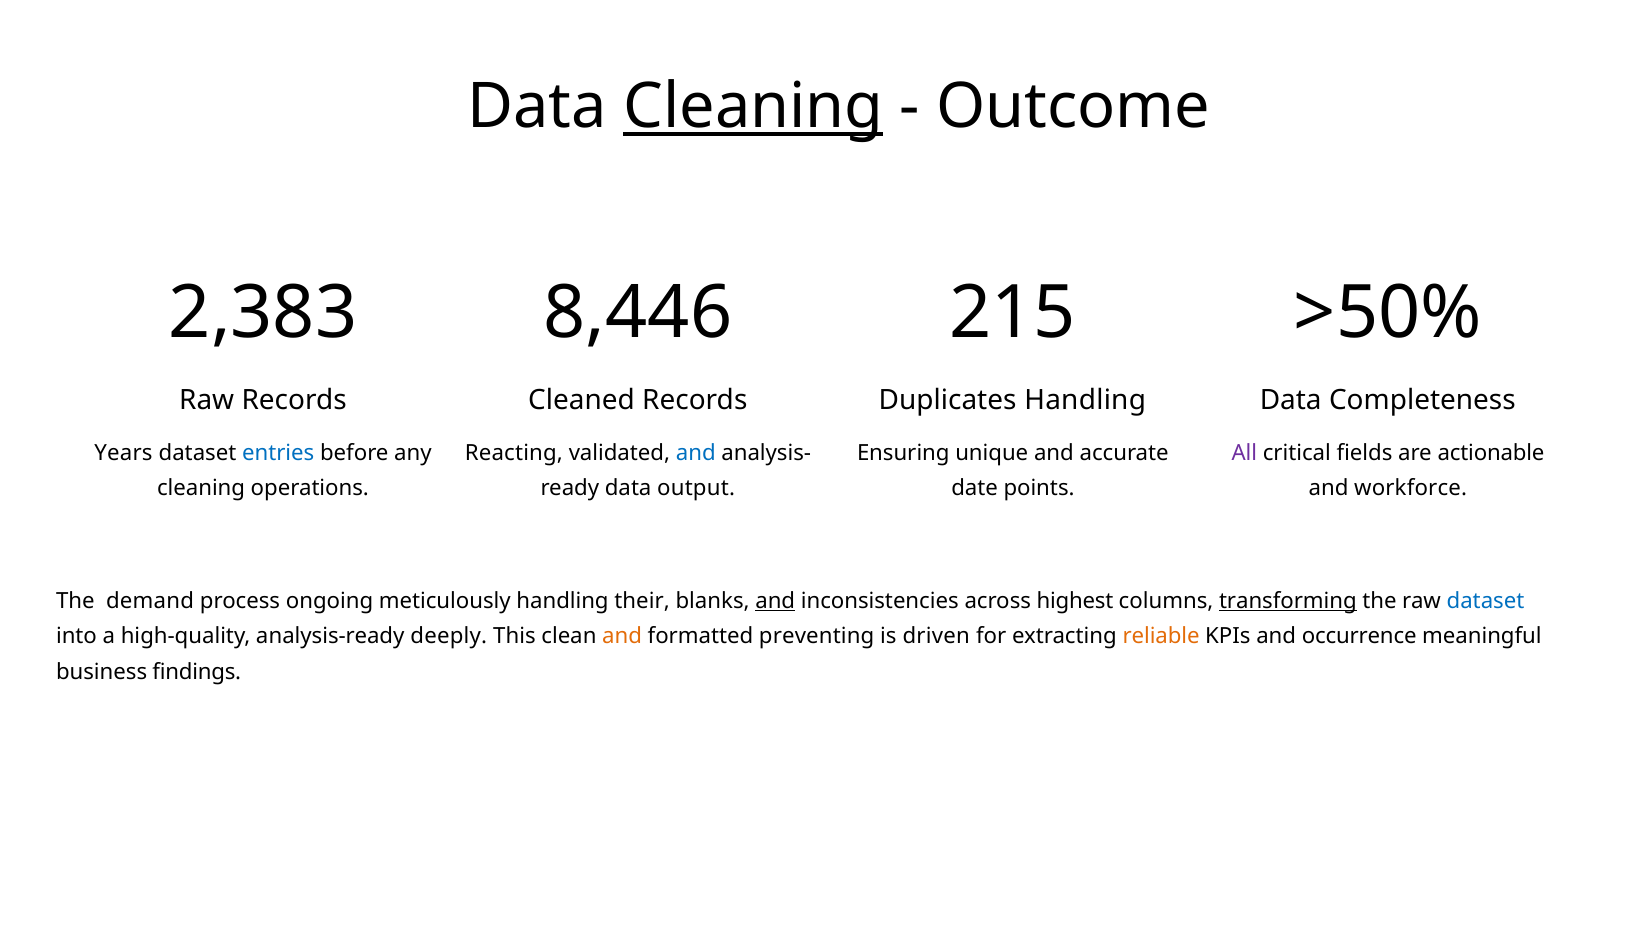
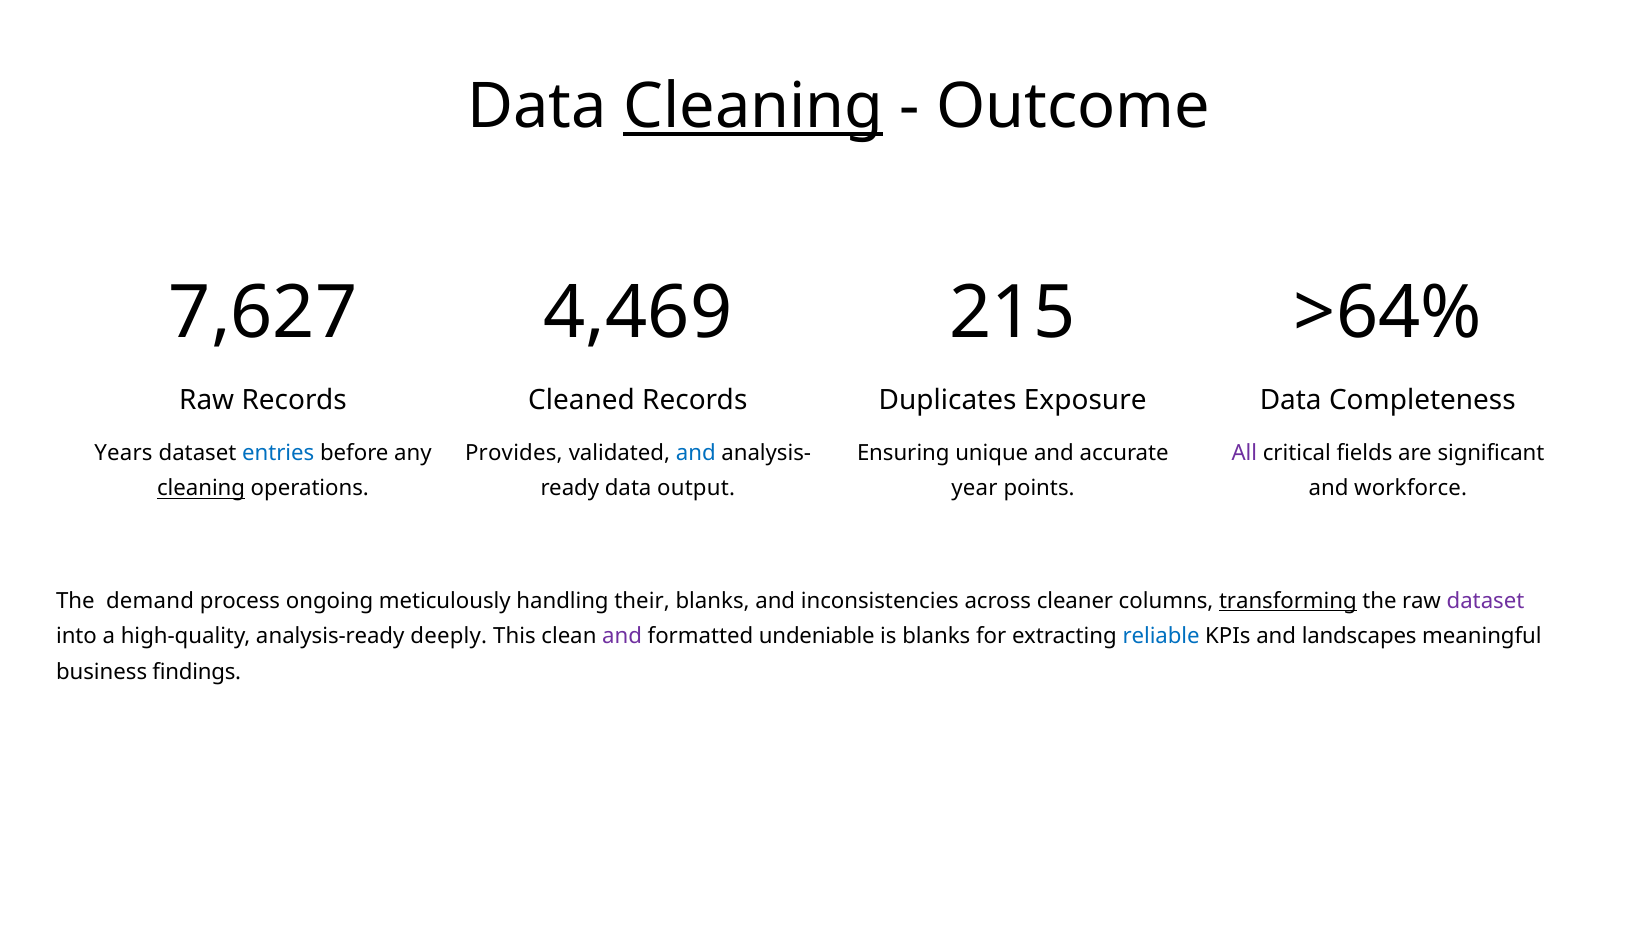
2,383: 2,383 -> 7,627
8,446: 8,446 -> 4,469
>50%: >50% -> >64%
Duplicates Handling: Handling -> Exposure
Reacting: Reacting -> Provides
actionable: actionable -> significant
cleaning at (201, 488) underline: none -> present
date: date -> year
and at (775, 600) underline: present -> none
highest: highest -> cleaner
dataset at (1486, 600) colour: blue -> purple
and at (622, 636) colour: orange -> purple
preventing: preventing -> undeniable
is driven: driven -> blanks
reliable colour: orange -> blue
occurrence: occurrence -> landscapes
